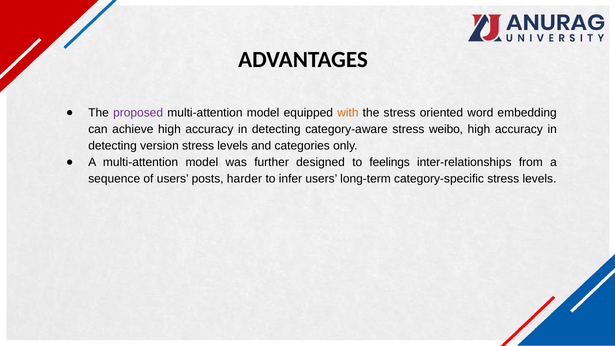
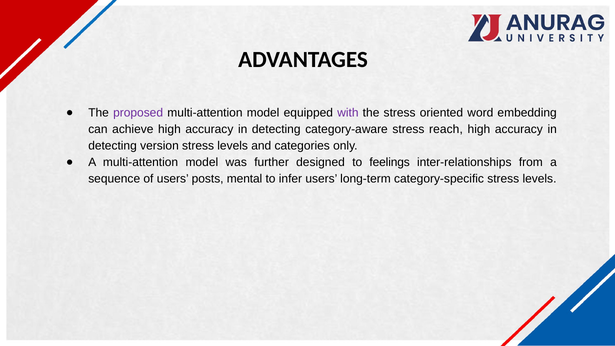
with colour: orange -> purple
weibo: weibo -> reach
harder: harder -> mental
